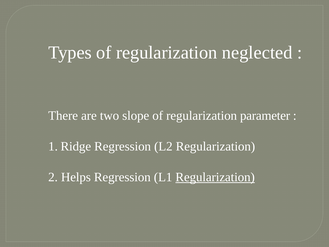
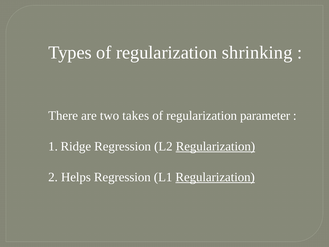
neglected: neglected -> shrinking
slope: slope -> takes
Regularization at (215, 146) underline: none -> present
